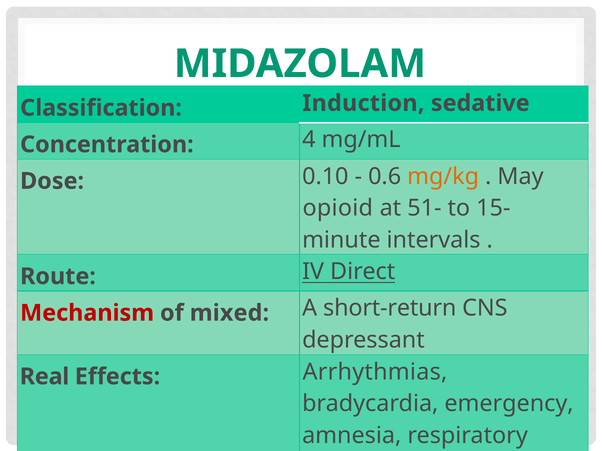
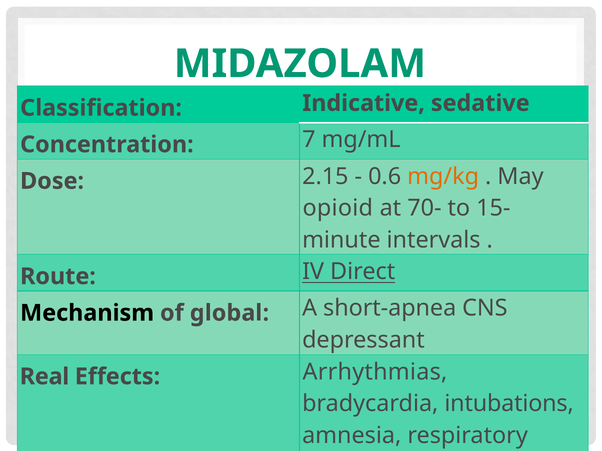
Induction: Induction -> Indicative
4: 4 -> 7
0.10: 0.10 -> 2.15
51-: 51- -> 70-
Mechanism colour: red -> black
mixed: mixed -> global
short-return: short-return -> short-apnea
emergency: emergency -> intubations
